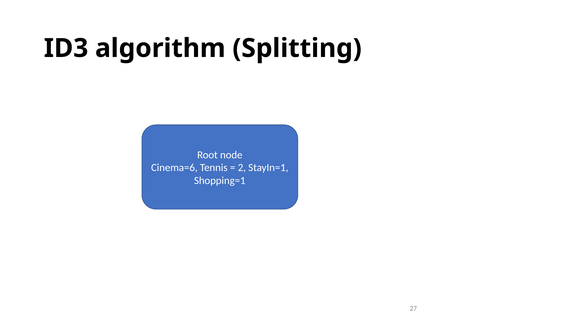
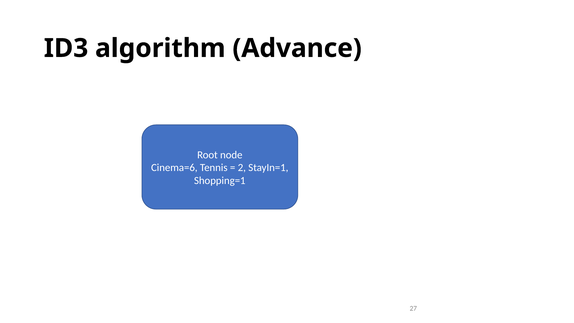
Splitting: Splitting -> Advance
